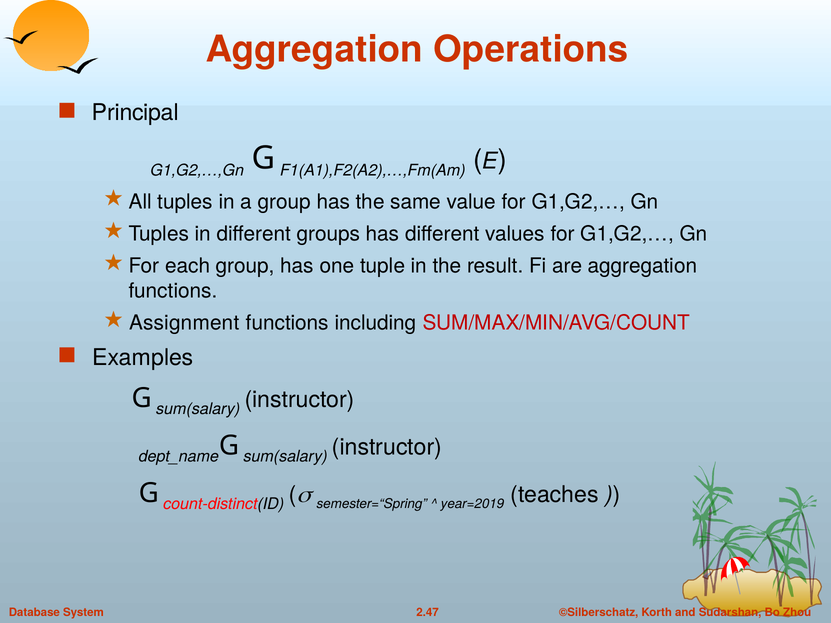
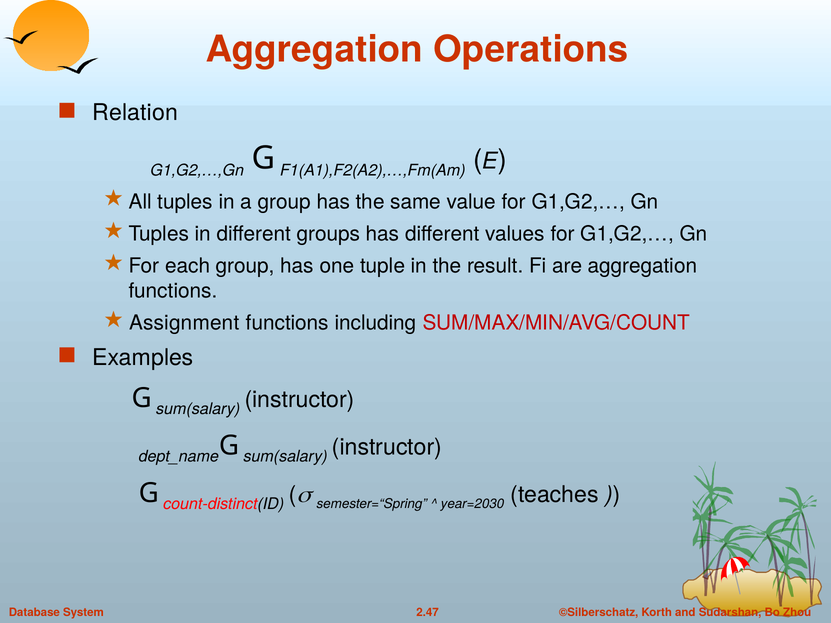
Principal: Principal -> Relation
year=2019: year=2019 -> year=2030
